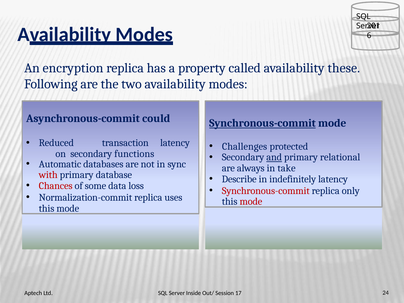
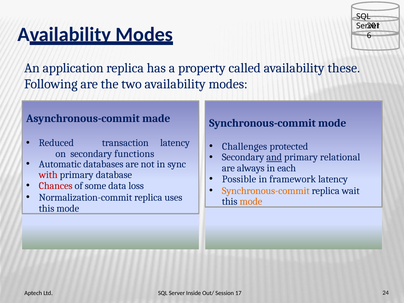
encryption: encryption -> application
could: could -> made
Synchronous-commit at (263, 123) underline: present -> none
take: take -> each
Describe: Describe -> Possible
indefinitely: indefinitely -> framework
Synchronous-commit at (266, 191) colour: red -> orange
only: only -> wait
mode at (251, 202) colour: red -> orange
